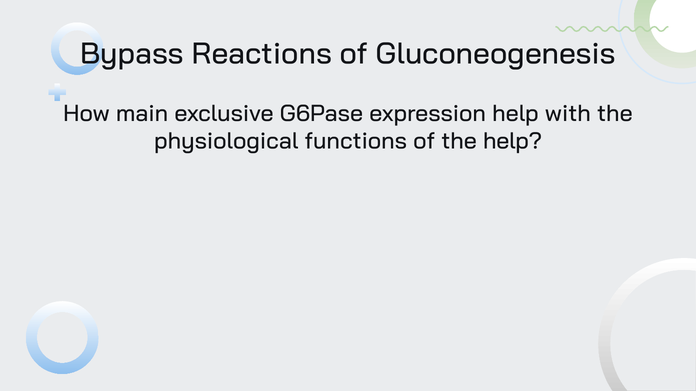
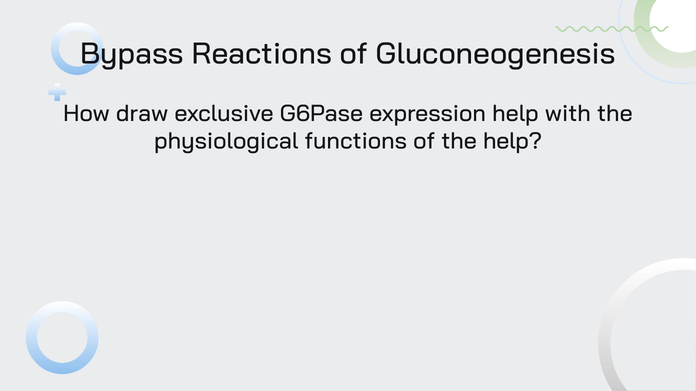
main: main -> draw
